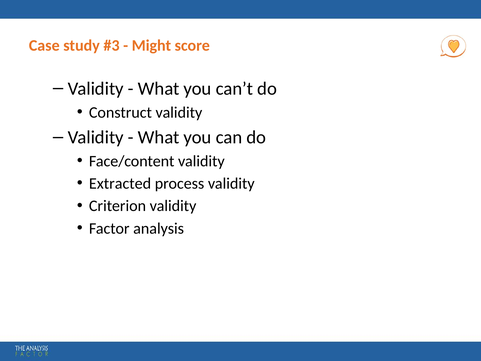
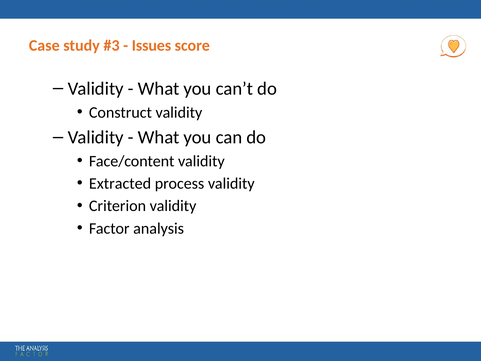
Might: Might -> Issues
